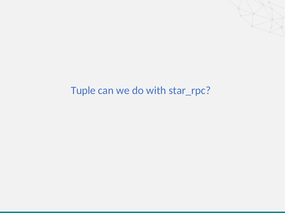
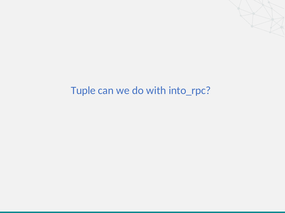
star_rpc: star_rpc -> into_rpc
